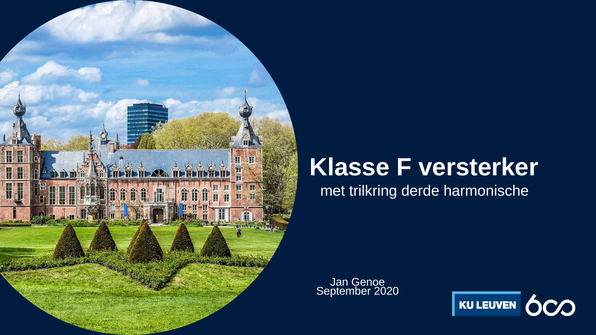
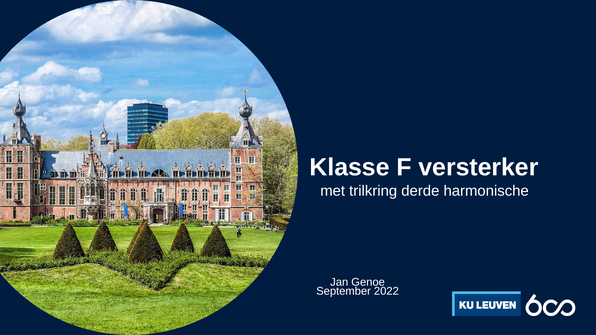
2020: 2020 -> 2022
